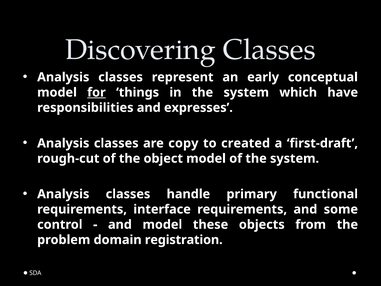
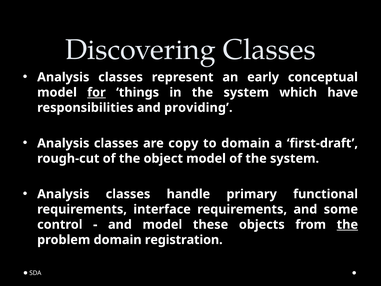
expresses: expresses -> providing
to created: created -> domain
the at (347, 224) underline: none -> present
